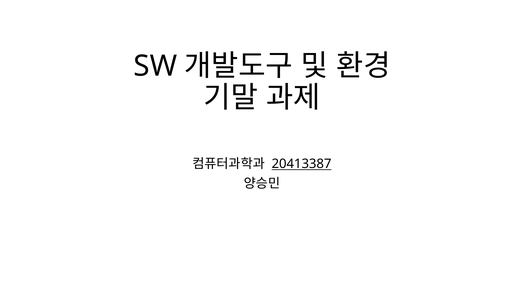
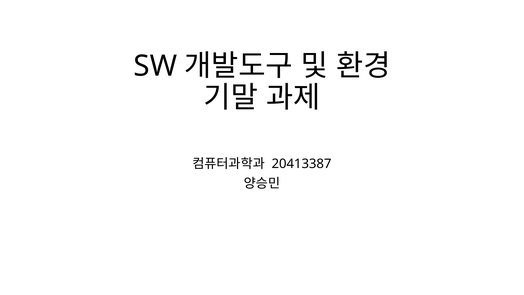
20413387 underline: present -> none
